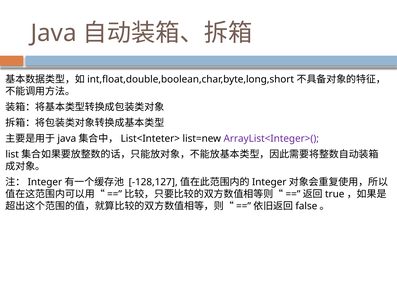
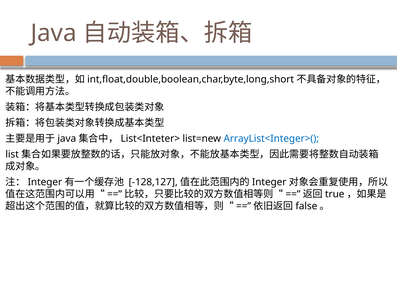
ArrayList<Integer>( colour: purple -> blue
